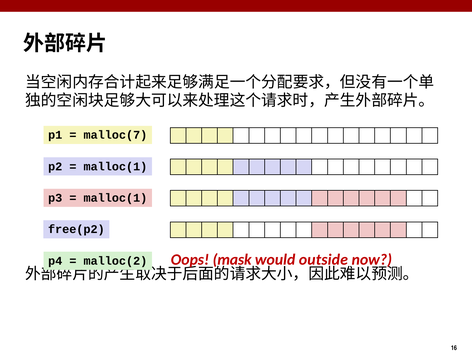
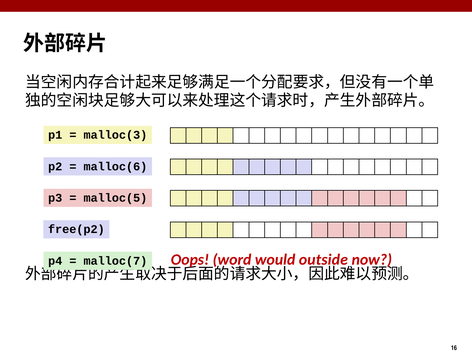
malloc(7: malloc(7 -> malloc(3
malloc(1 at (115, 166): malloc(1 -> malloc(6
malloc(1 at (115, 198): malloc(1 -> malloc(5
malloc(2: malloc(2 -> malloc(7
mask: mask -> word
